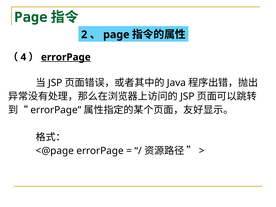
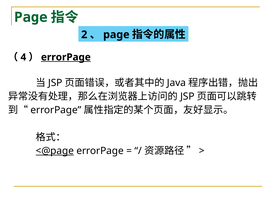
<@page underline: none -> present
